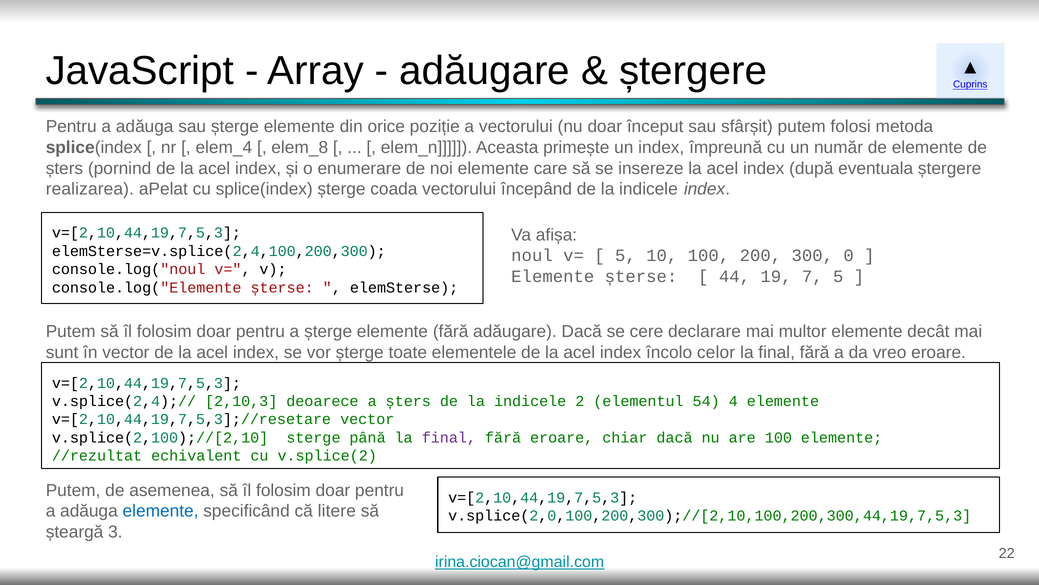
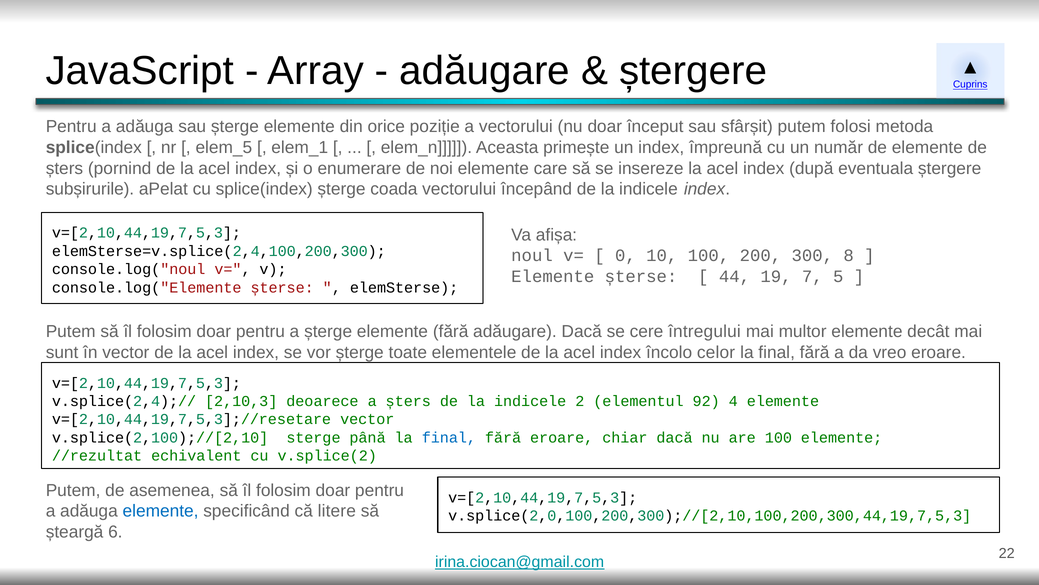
elem_4: elem_4 -> elem_5
elem_8: elem_8 -> elem_1
realizarea: realizarea -> subșirurile
5 at (625, 255): 5 -> 0
0: 0 -> 8
declarare: declarare -> întregului
54: 54 -> 92
final at (449, 437) colour: purple -> blue
3: 3 -> 6
